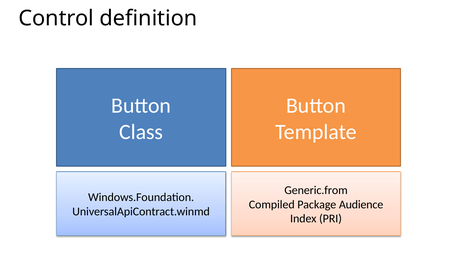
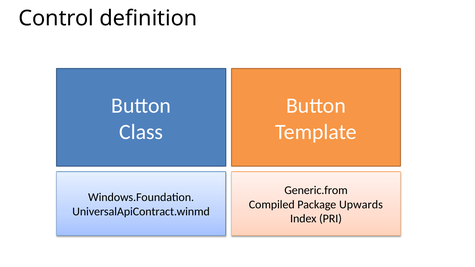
Audience: Audience -> Upwards
